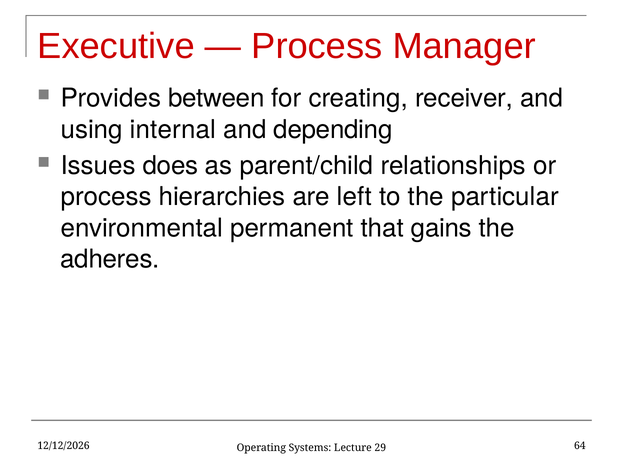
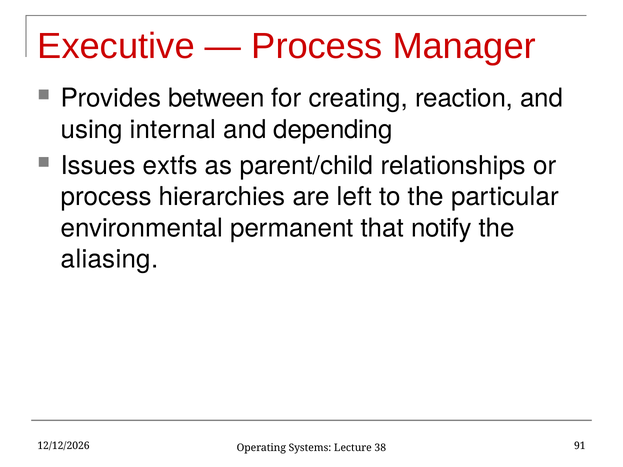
receiver: receiver -> reaction
does: does -> extfs
gains: gains -> notify
adheres: adheres -> aliasing
64: 64 -> 91
29: 29 -> 38
